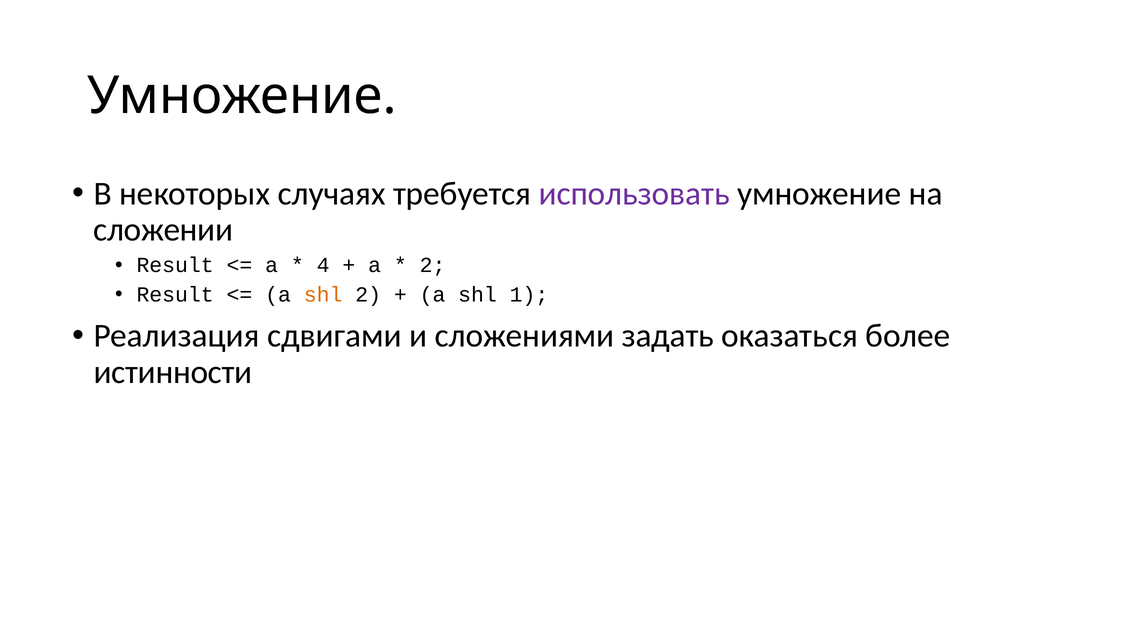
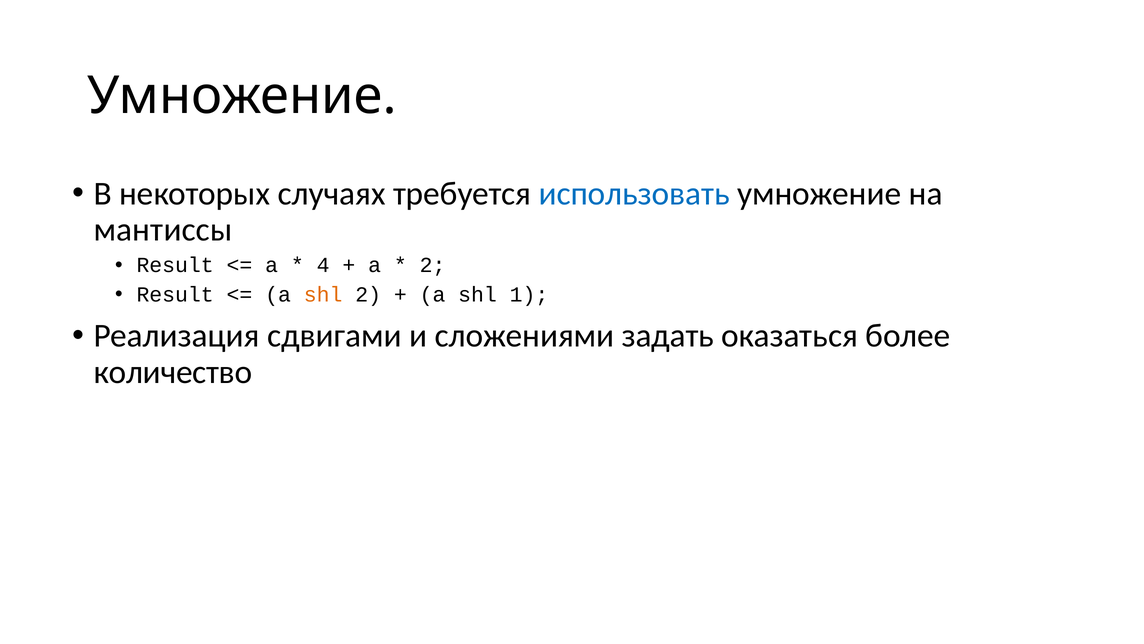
использовать colour: purple -> blue
сложении: сложении -> мантиссы
истинности: истинности -> количество
